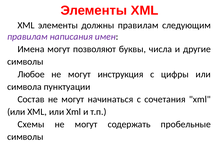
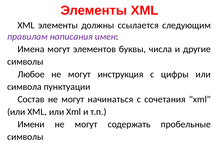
должны правилам: правилам -> ссылается
позволяют: позволяют -> элементов
Схемы: Схемы -> Имени
